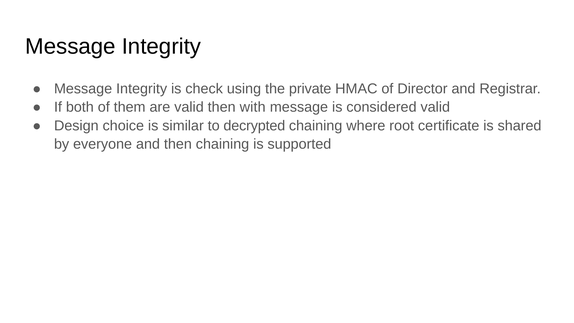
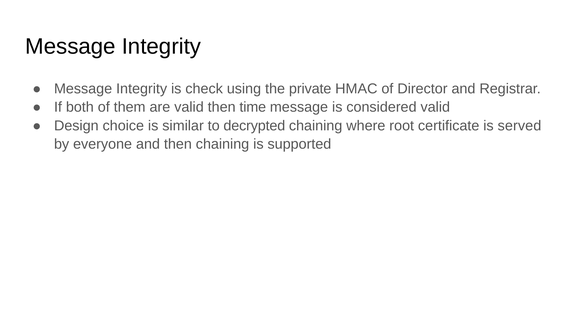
with: with -> time
shared: shared -> served
